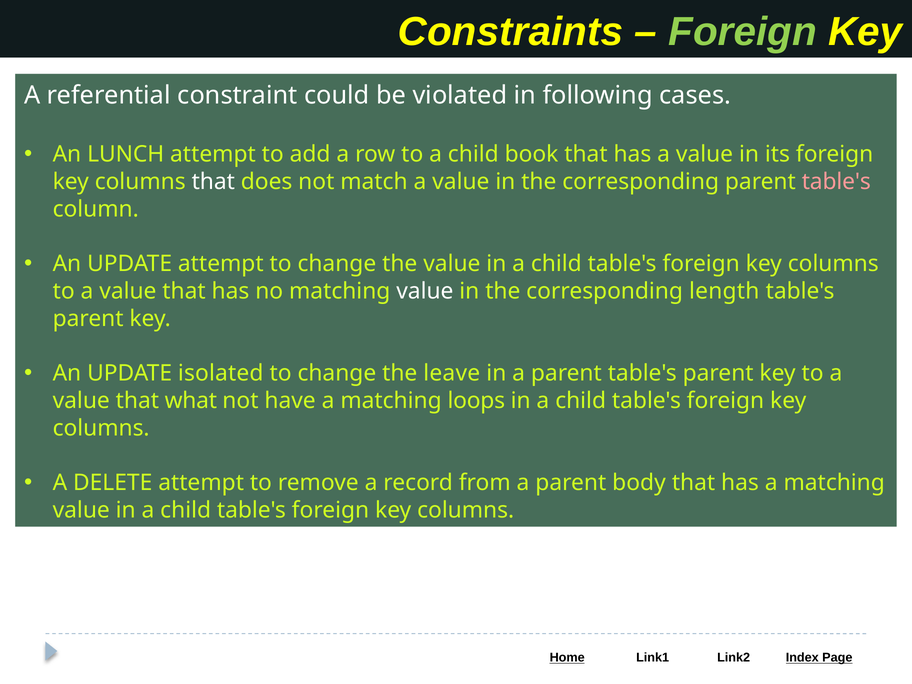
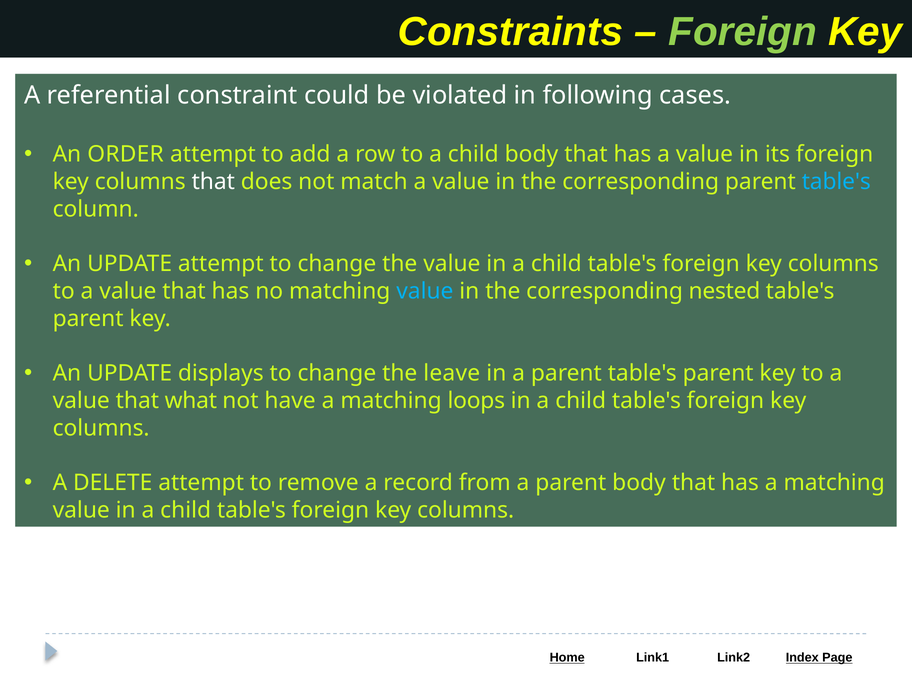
LUNCH: LUNCH -> ORDER
child book: book -> body
table's at (836, 182) colour: pink -> light blue
value at (425, 291) colour: white -> light blue
length: length -> nested
isolated: isolated -> displays
